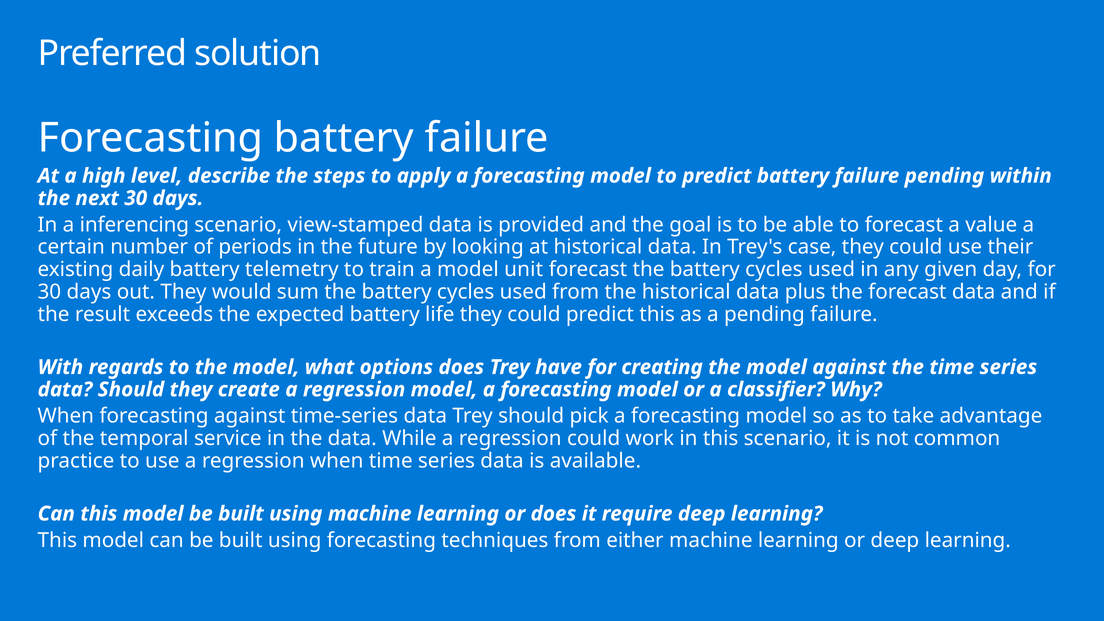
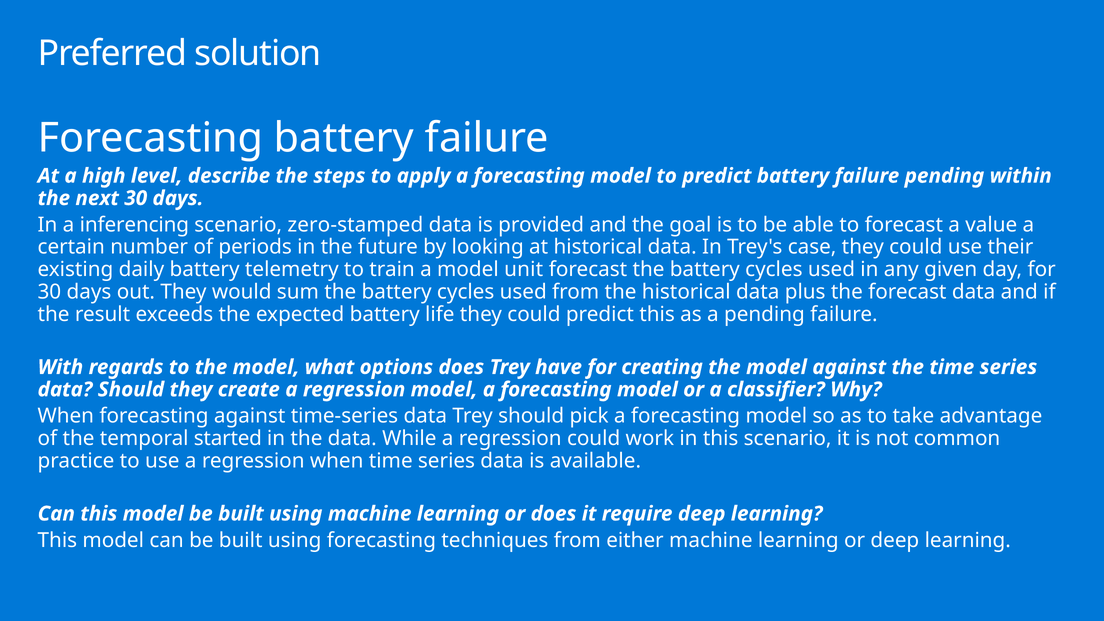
view-stamped: view-stamped -> zero-stamped
service: service -> started
